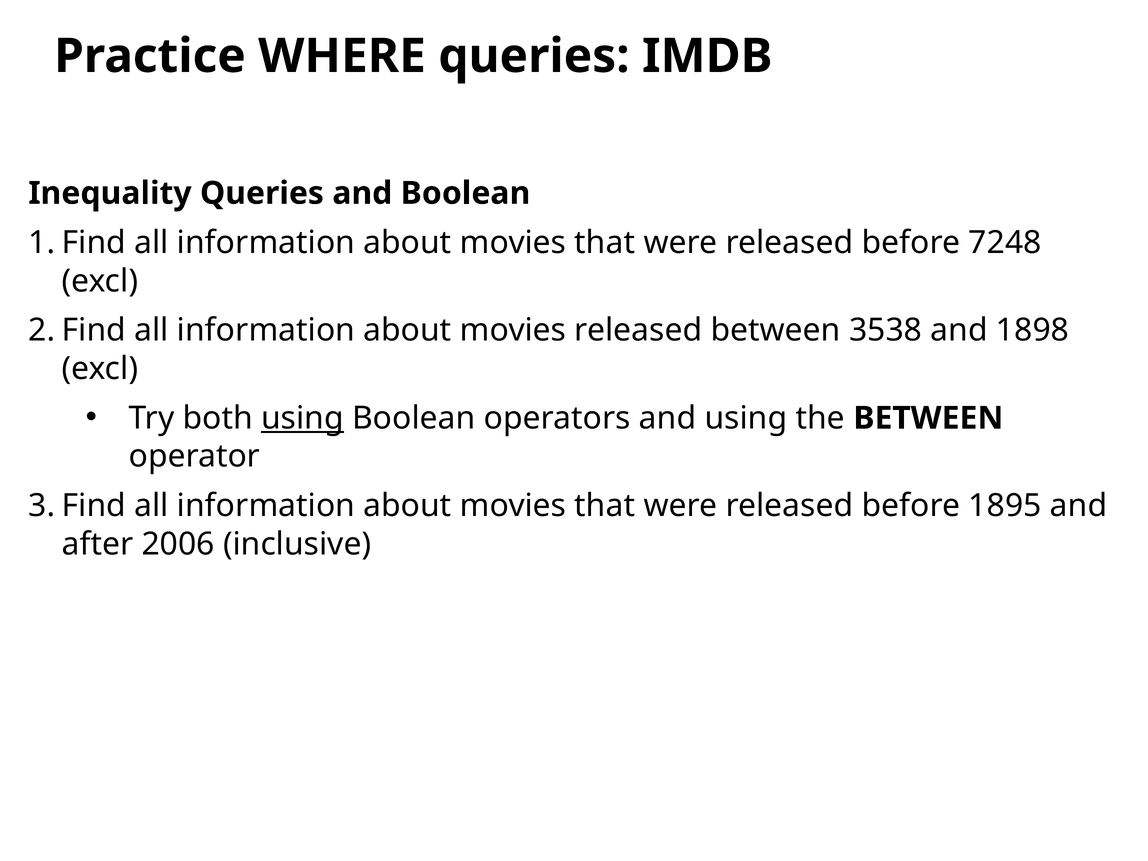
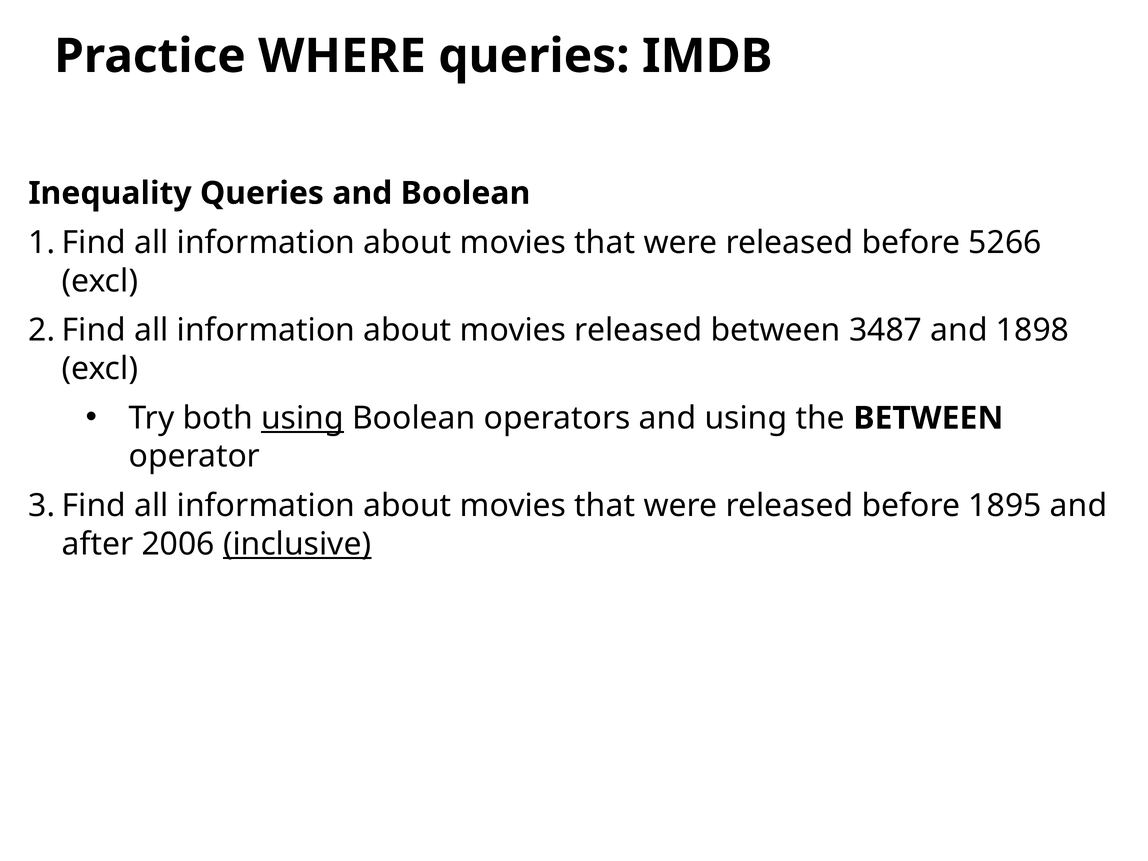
7248: 7248 -> 5266
3538: 3538 -> 3487
inclusive underline: none -> present
